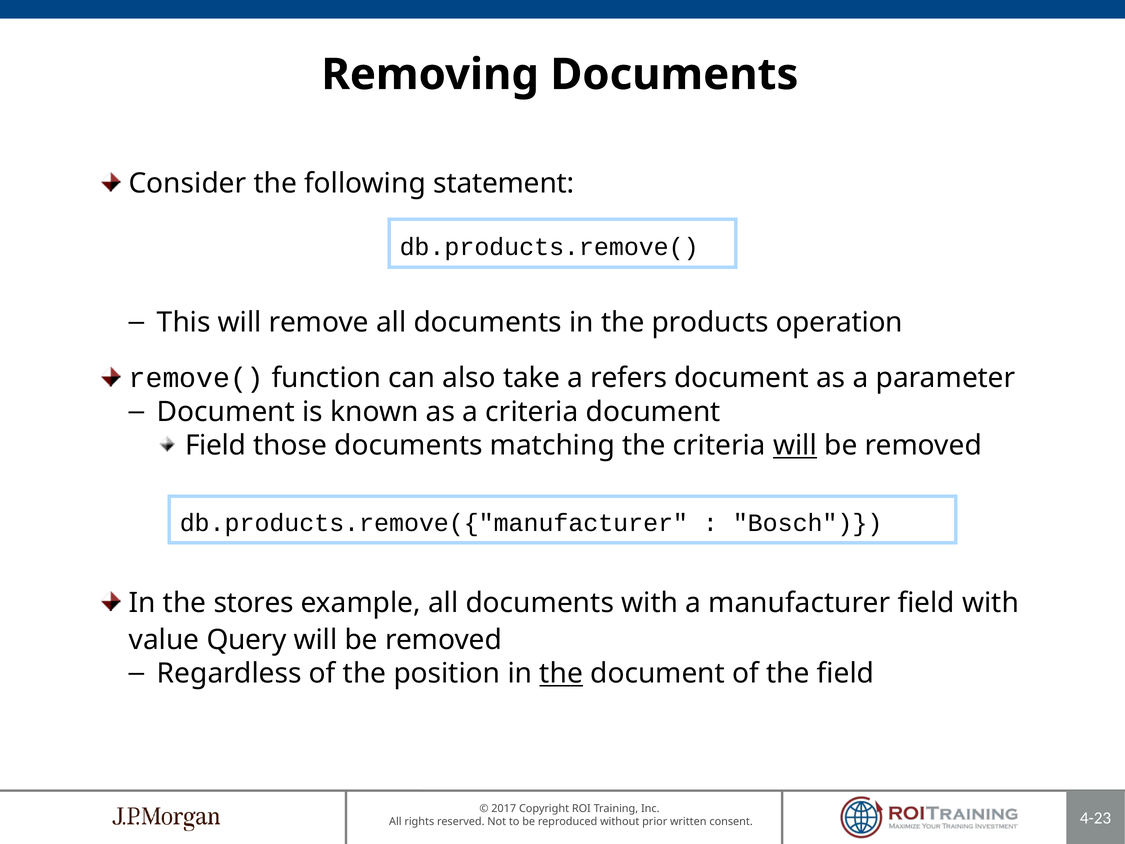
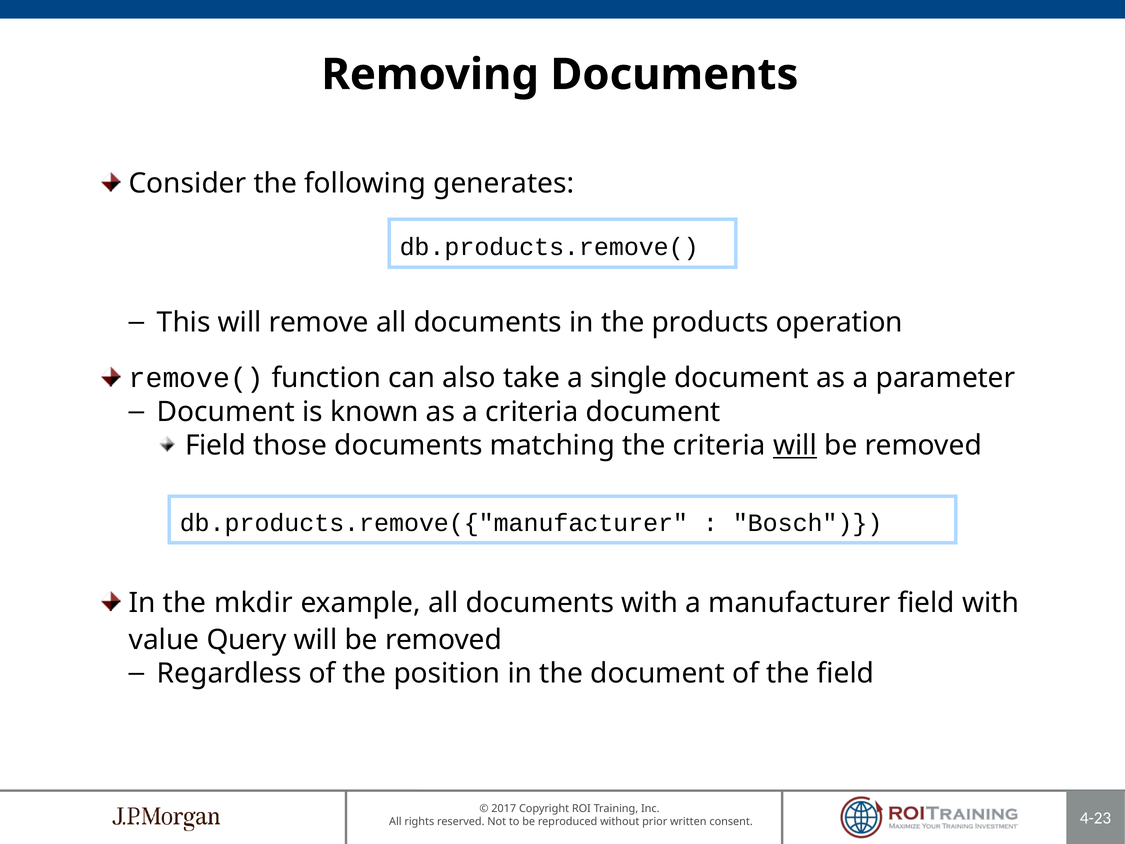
statement: statement -> generates
refers: refers -> single
stores: stores -> mkdir
the at (561, 674) underline: present -> none
